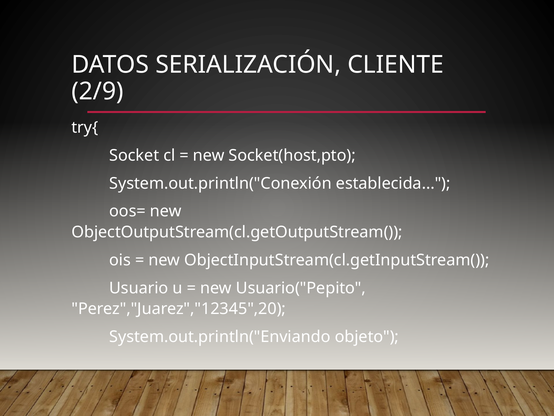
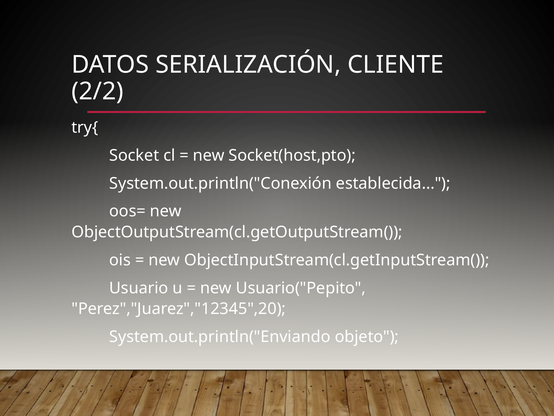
2/9: 2/9 -> 2/2
